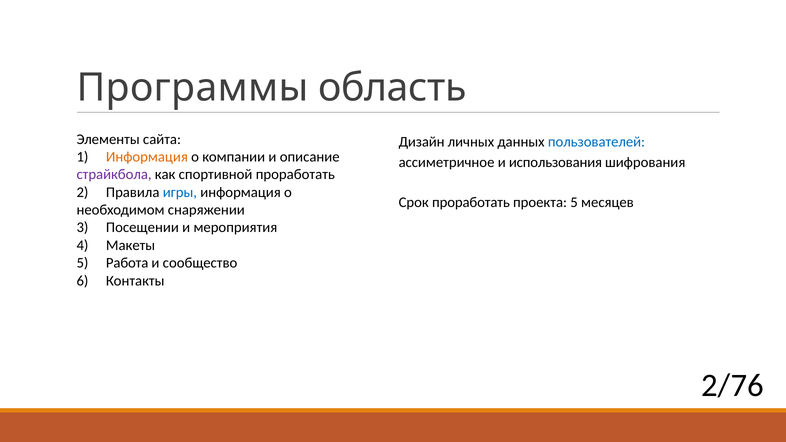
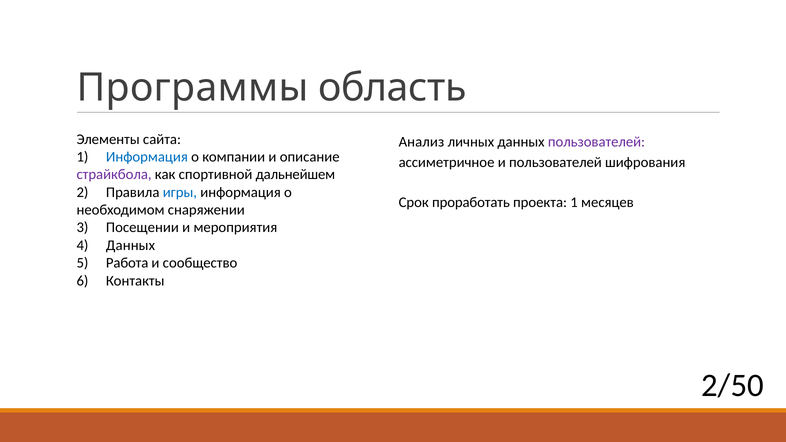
Дизайн: Дизайн -> Анализ
пользователей at (596, 142) colour: blue -> purple
Информация at (147, 157) colour: orange -> blue
и использования: использования -> пользователей
спортивной проработать: проработать -> дальнейшем
проекта 5: 5 -> 1
4 Макеты: Макеты -> Данных
2/76: 2/76 -> 2/50
